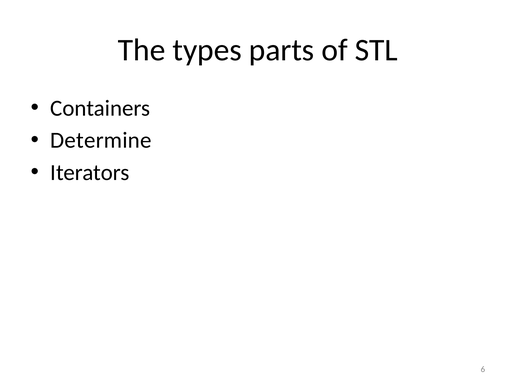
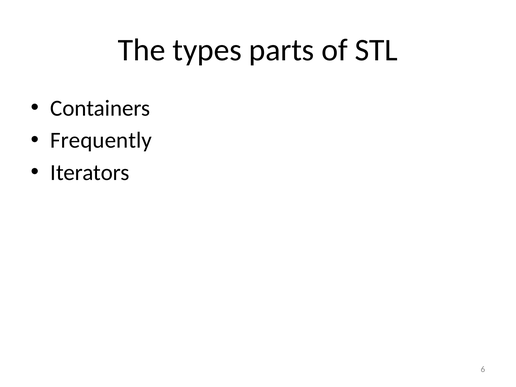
Determine: Determine -> Frequently
